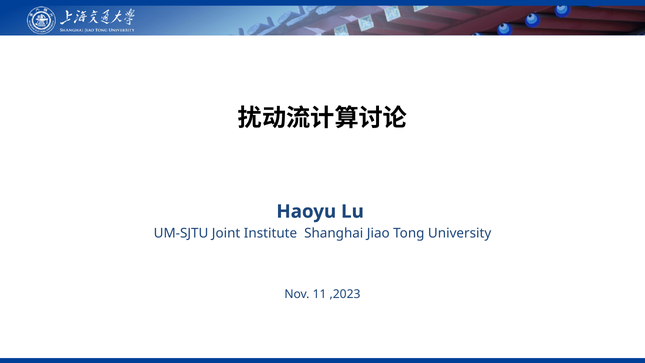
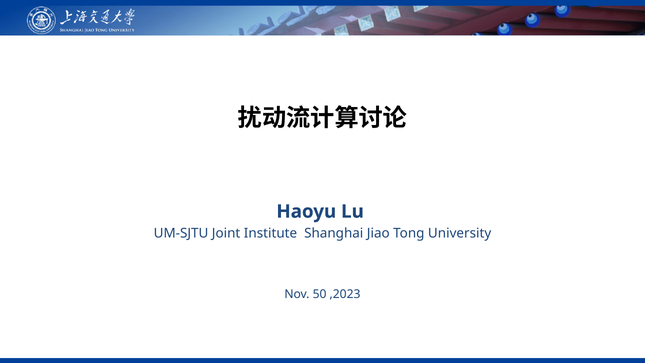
11: 11 -> 50
